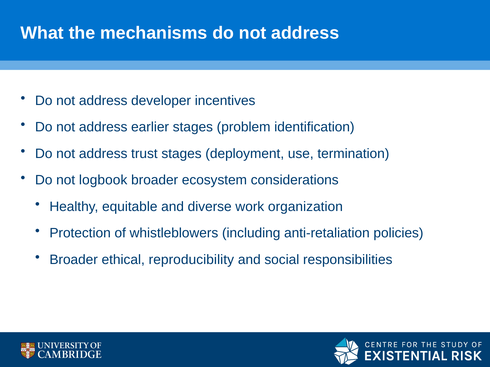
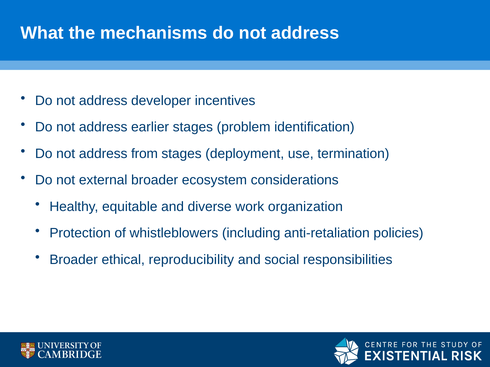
trust: trust -> from
logbook: logbook -> external
